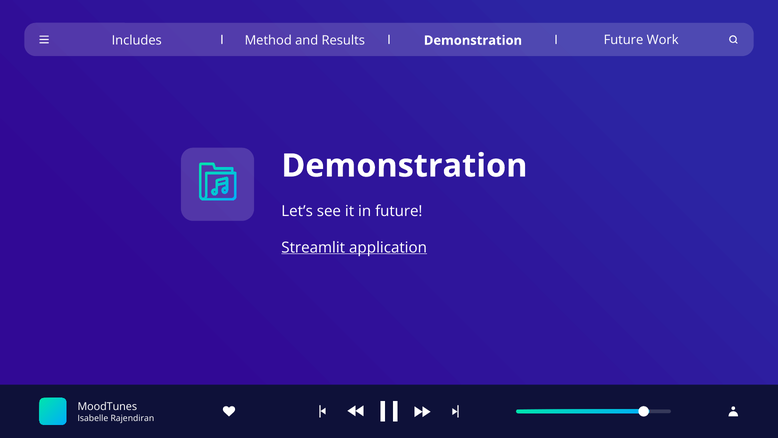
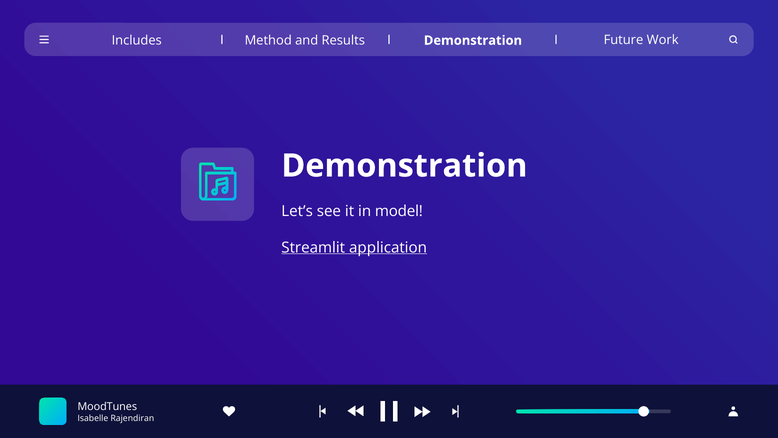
in future: future -> model
